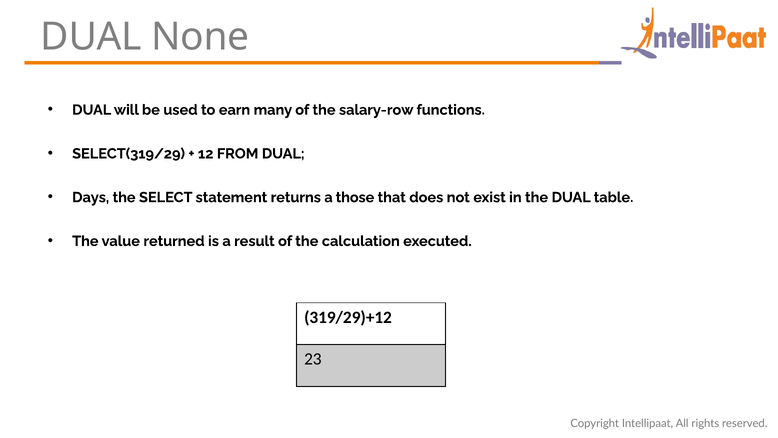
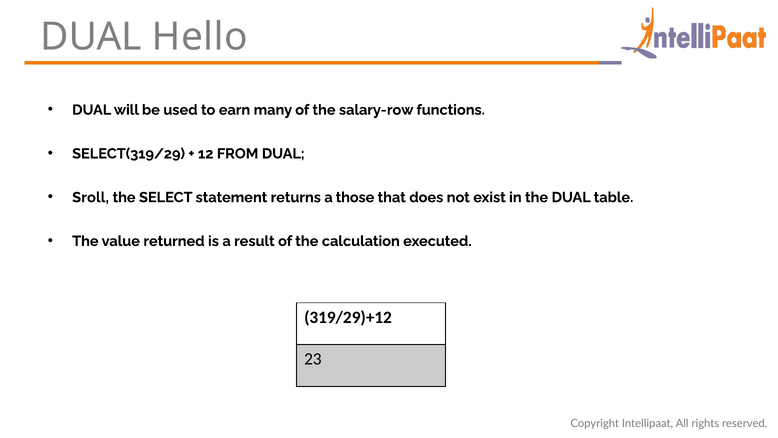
None: None -> Hello
Days: Days -> Sroll
